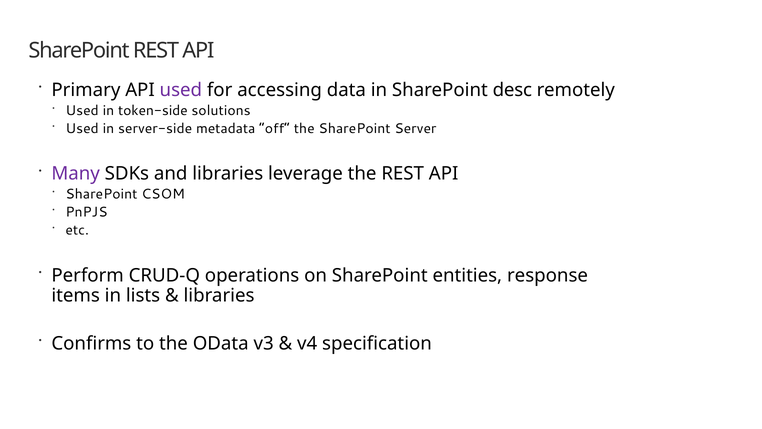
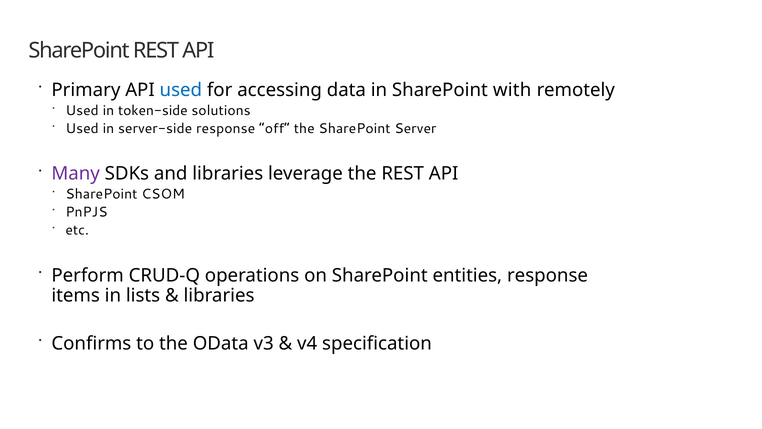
used at (181, 90) colour: purple -> blue
desc: desc -> with
server-side metadata: metadata -> response
